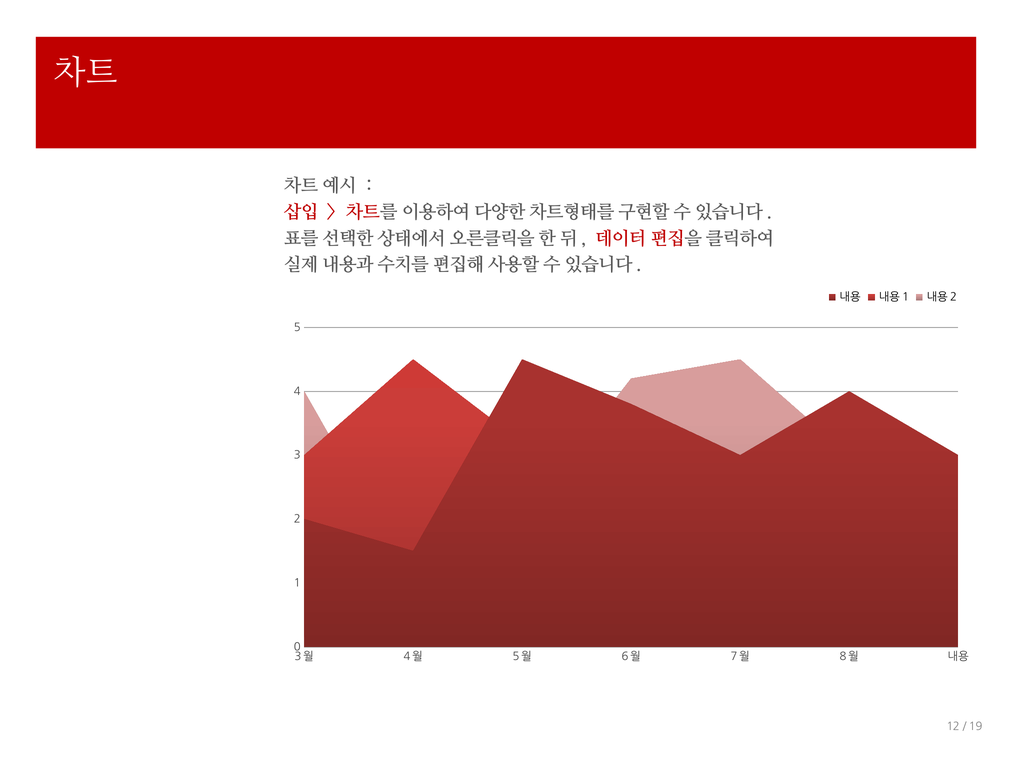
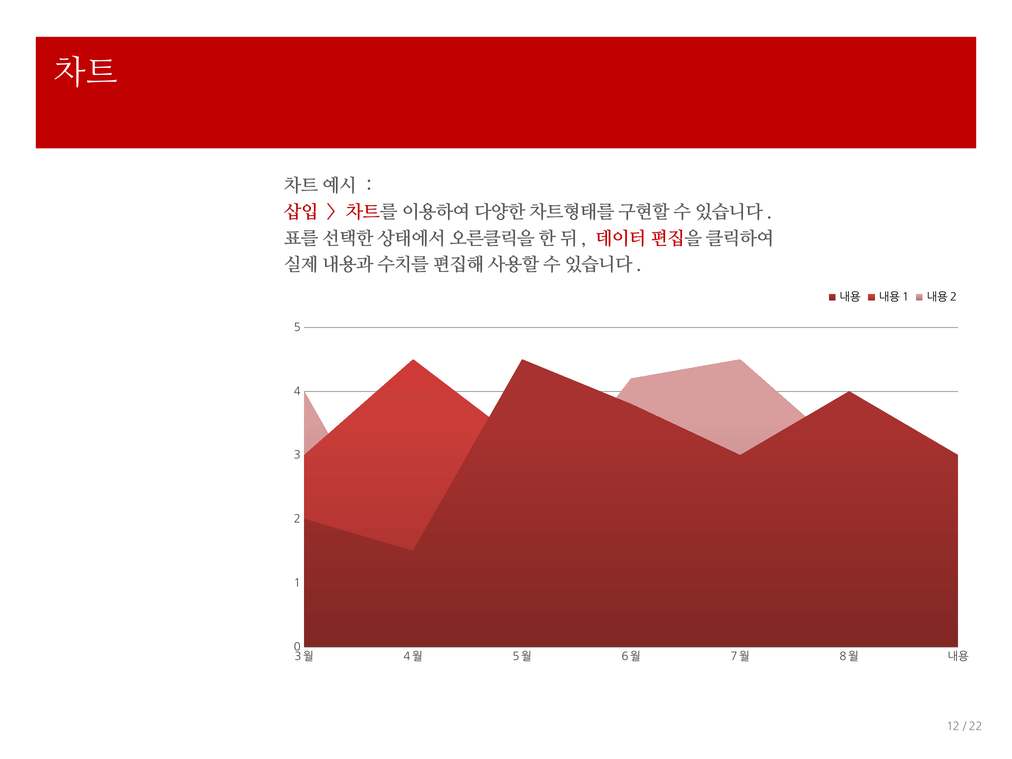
19: 19 -> 22
